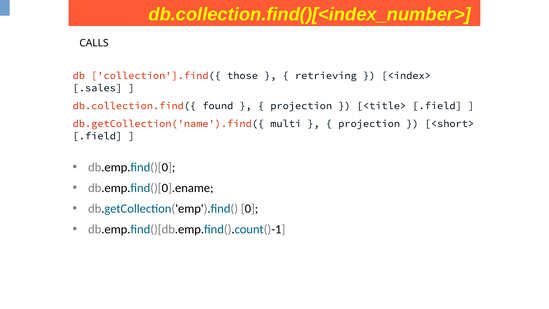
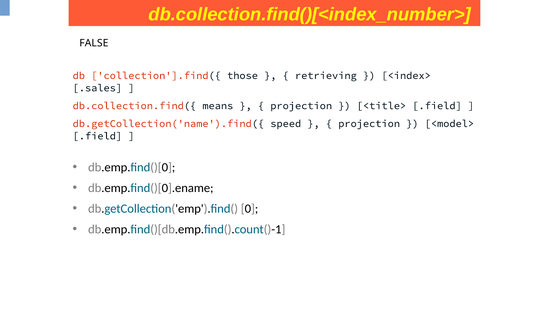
CALLS: CALLS -> FALSE
found: found -> means
multi: multi -> speed
<short>: <short> -> <model>
